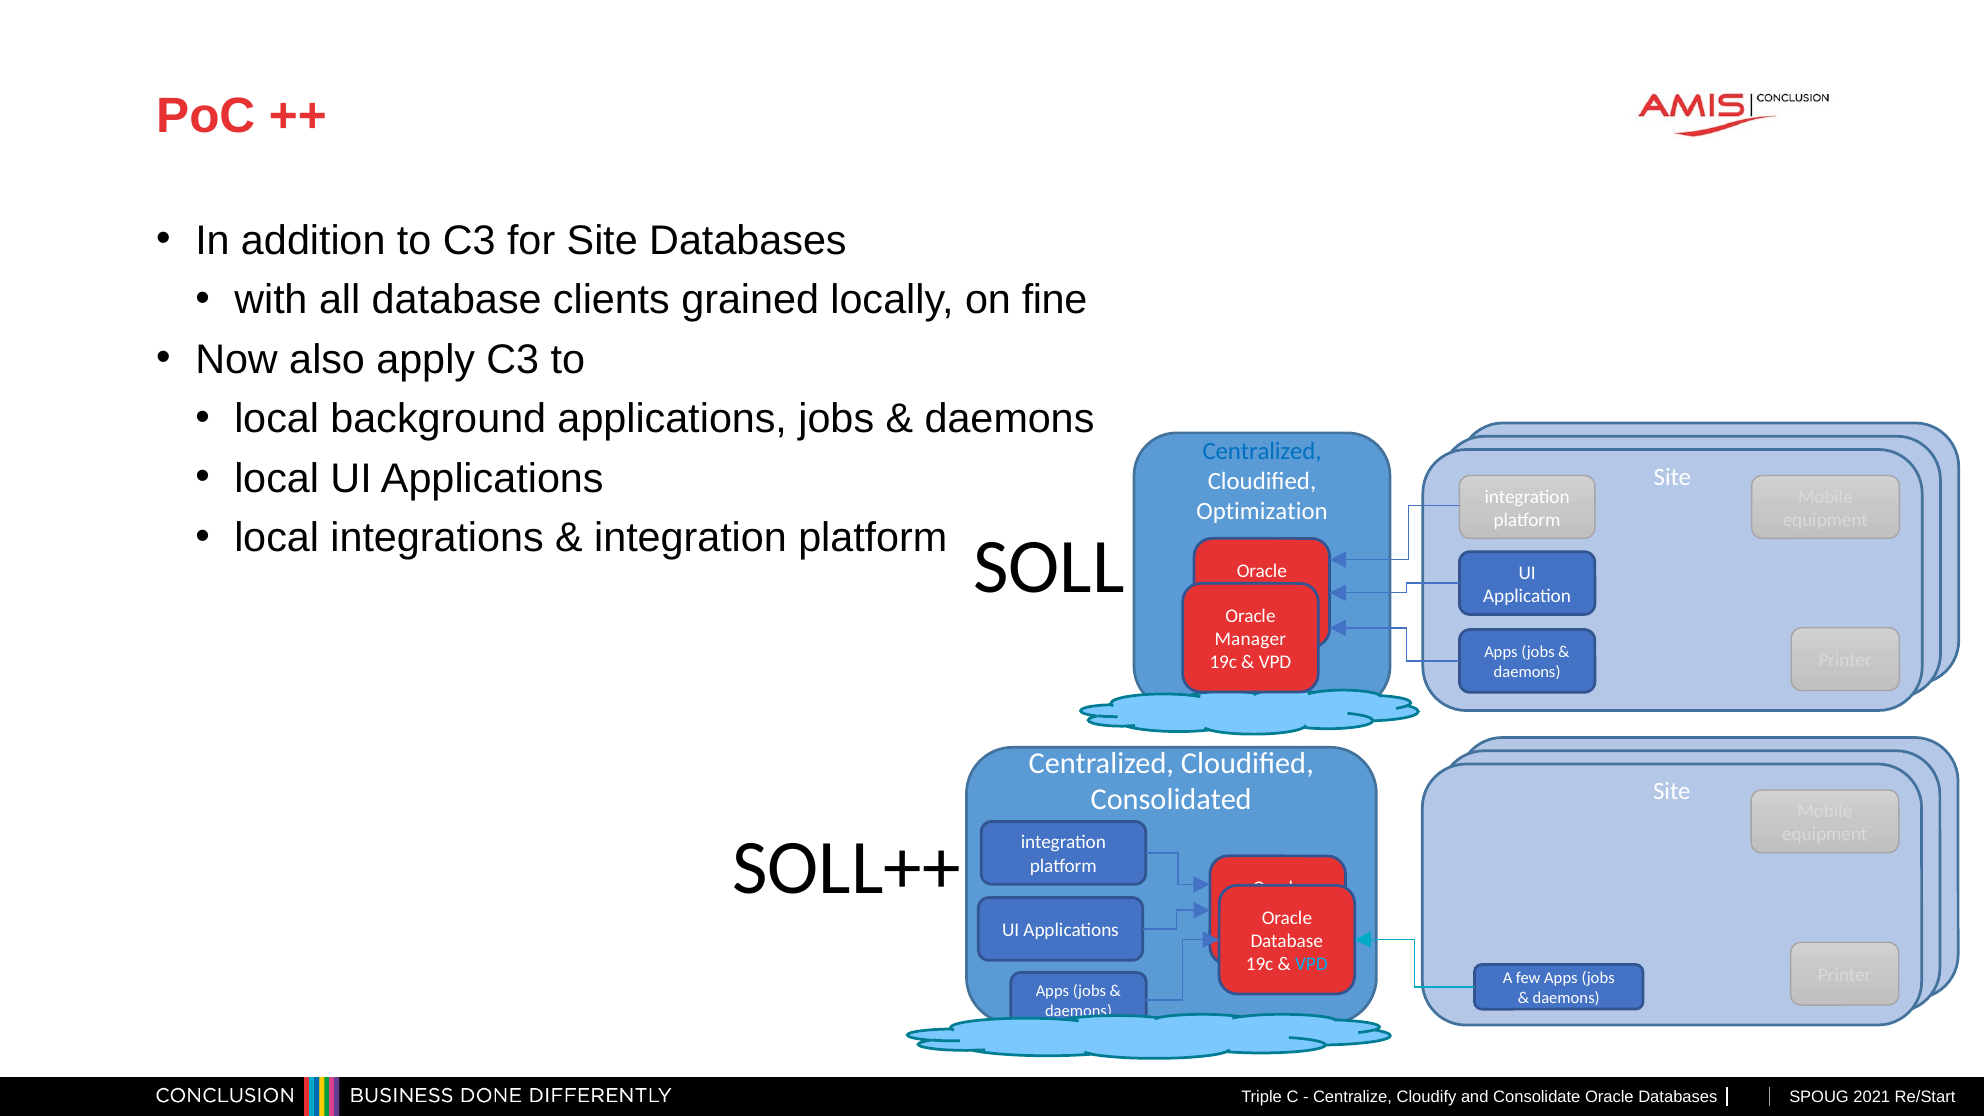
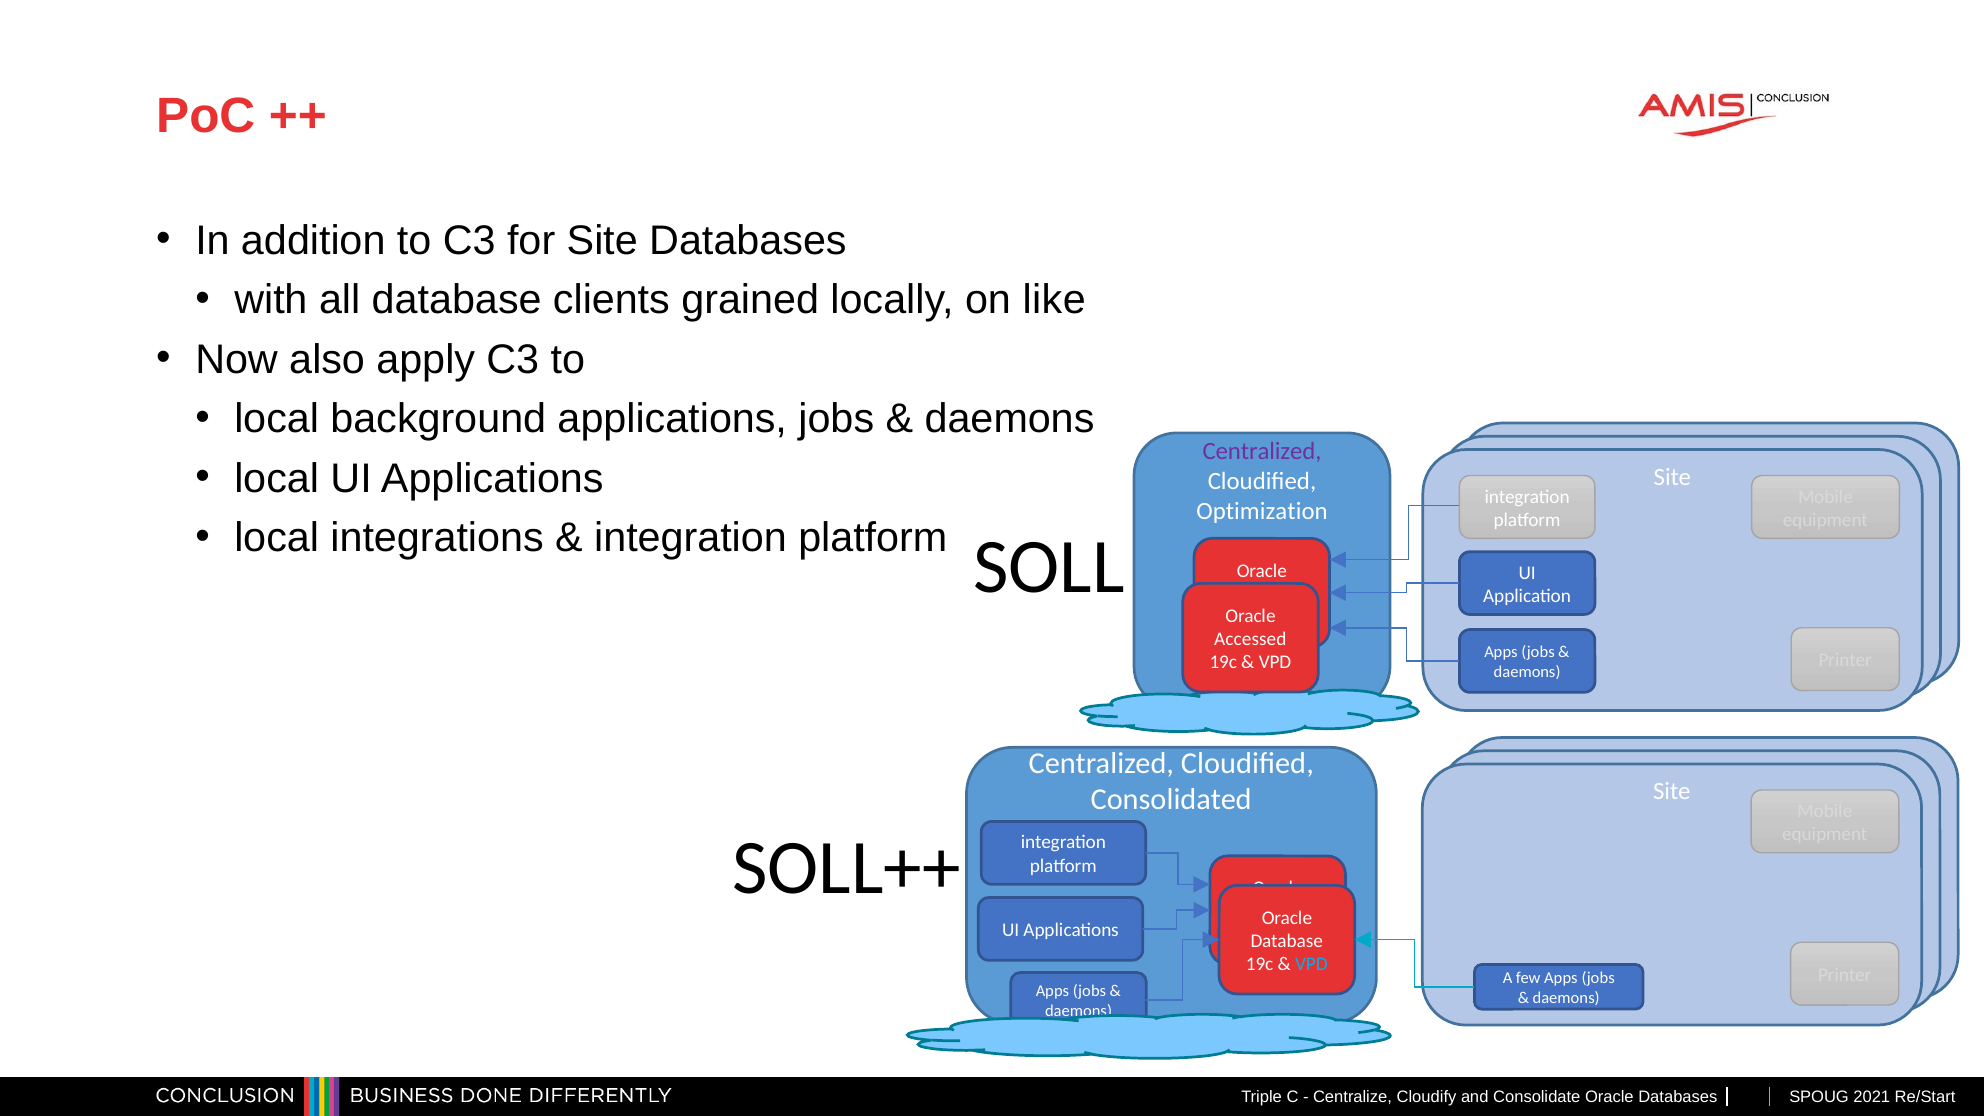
fine: fine -> like
Centralized at (1262, 452) colour: blue -> purple
Manager: Manager -> Accessed
